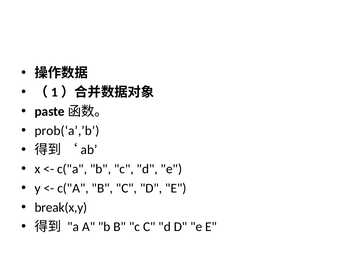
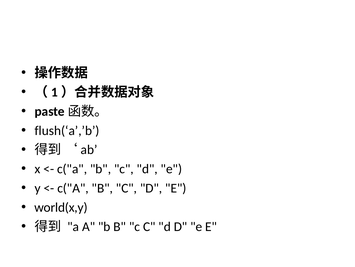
prob(‘a’,’b: prob(‘a’,’b -> flush(‘a’,’b
break(x,y: break(x,y -> world(x,y
